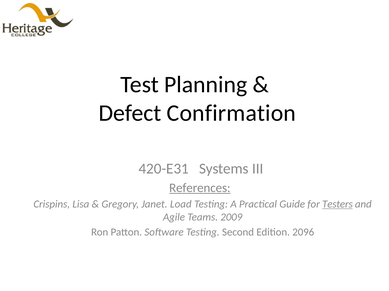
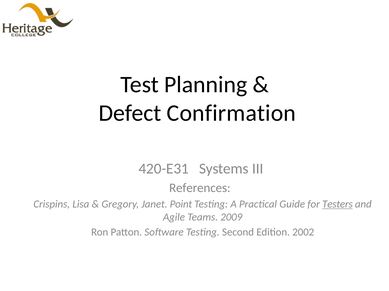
References underline: present -> none
Load: Load -> Point
2096: 2096 -> 2002
